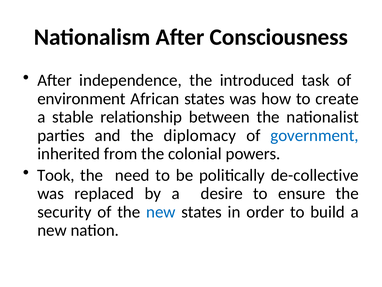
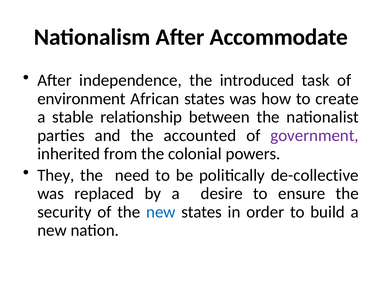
Consciousness: Consciousness -> Accommodate
diplomacy: diplomacy -> accounted
government colour: blue -> purple
Took: Took -> They
